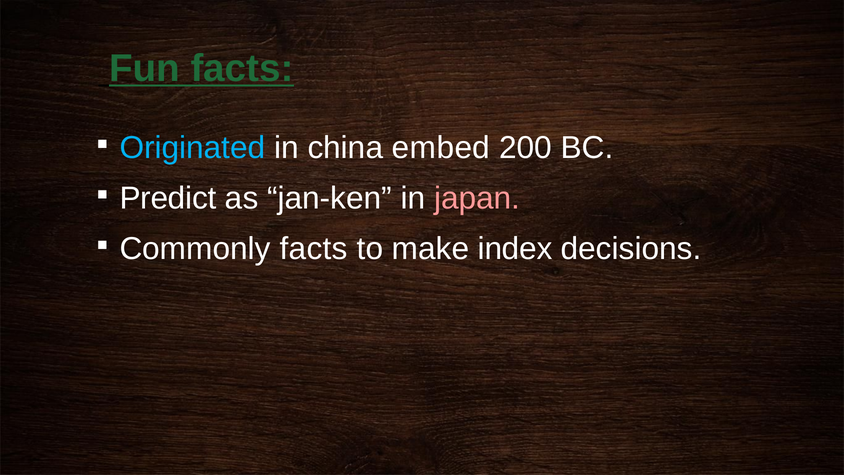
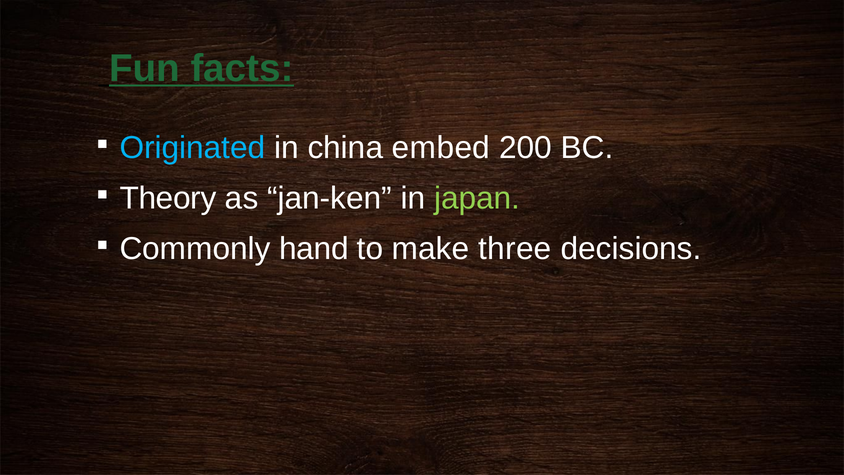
Predict: Predict -> Theory
japan colour: pink -> light green
Commonly facts: facts -> hand
index: index -> three
